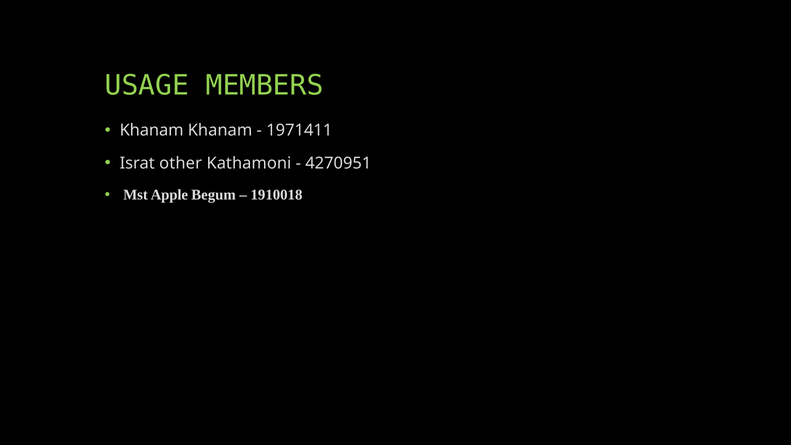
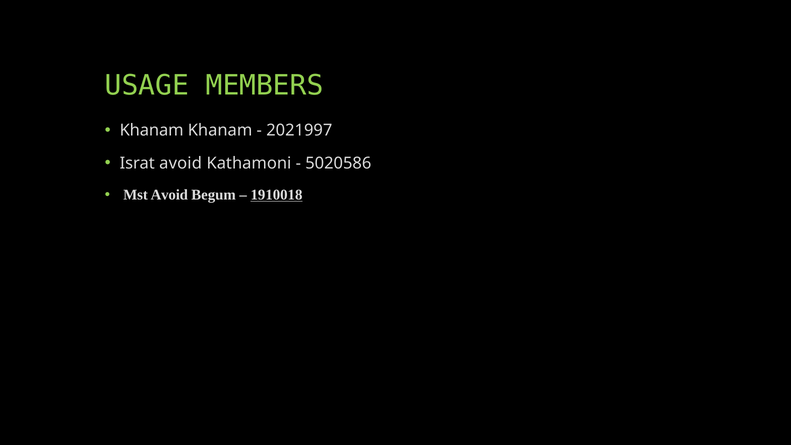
1971411: 1971411 -> 2021997
Israt other: other -> avoid
4270951: 4270951 -> 5020586
Mst Apple: Apple -> Avoid
1910018 underline: none -> present
